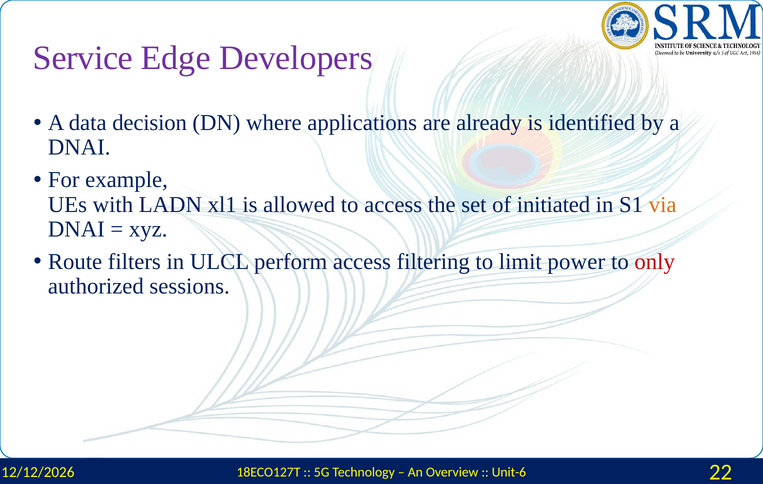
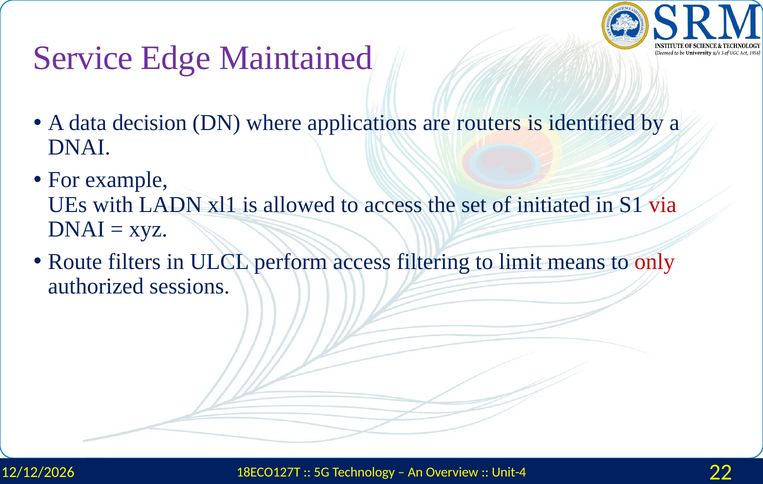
Developers: Developers -> Maintained
already: already -> routers
via colour: orange -> red
power: power -> means
Unit-6: Unit-6 -> Unit-4
